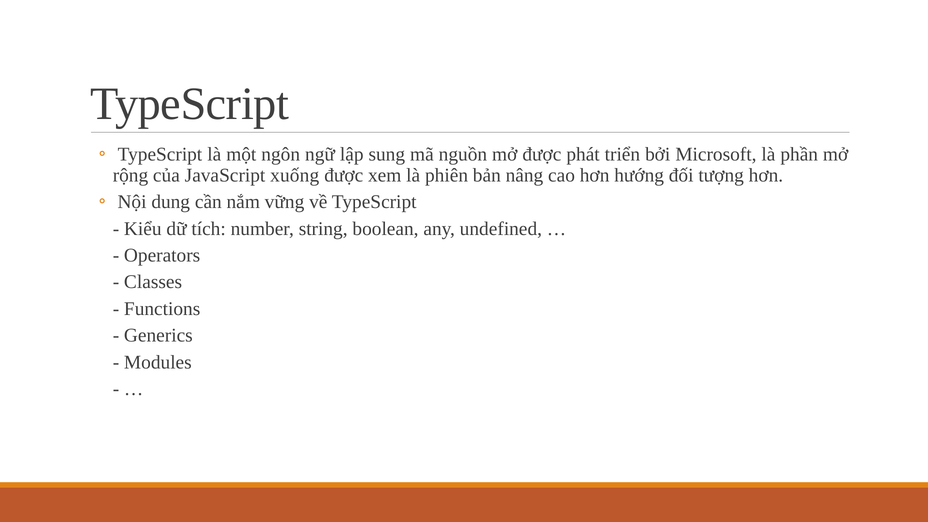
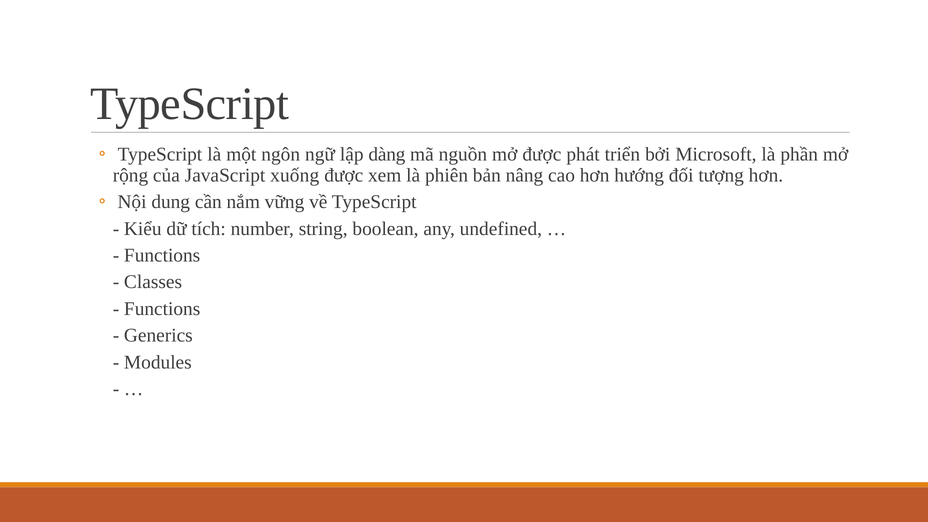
sung: sung -> dàng
Operators at (162, 255): Operators -> Functions
